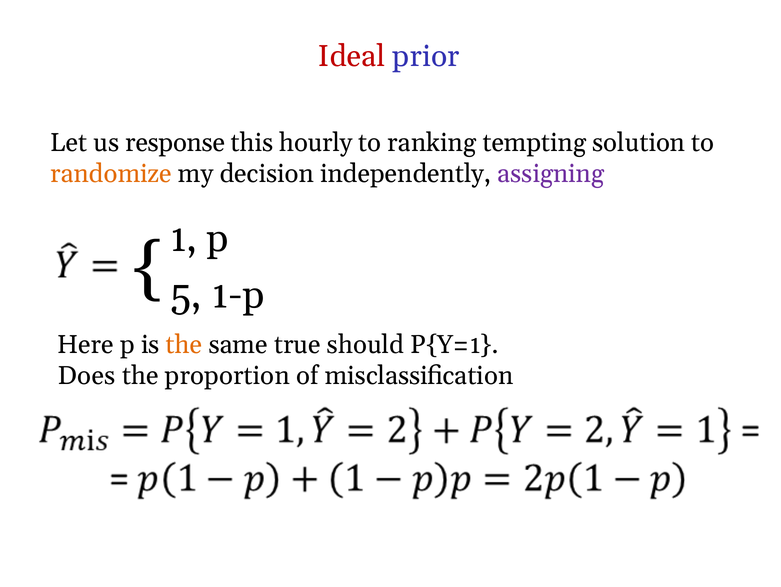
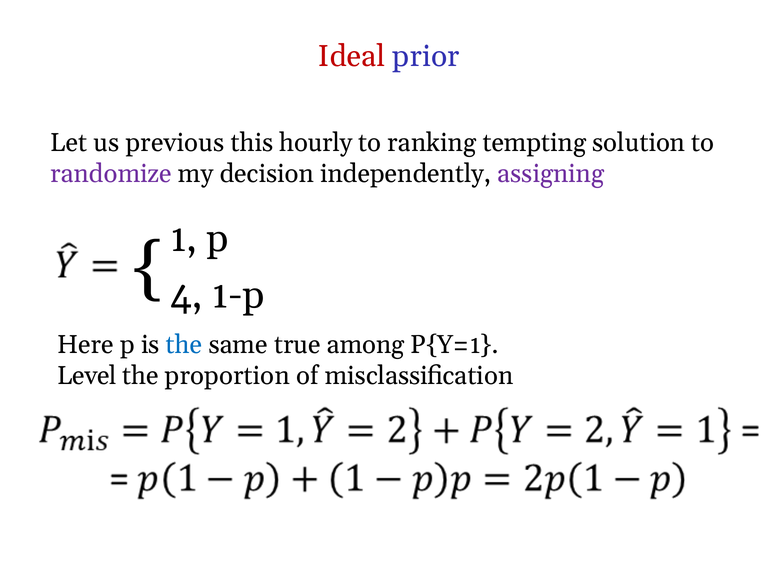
response: response -> previous
randomize colour: orange -> purple
5: 5 -> 4
the at (184, 344) colour: orange -> blue
should: should -> among
Does: Does -> Level
